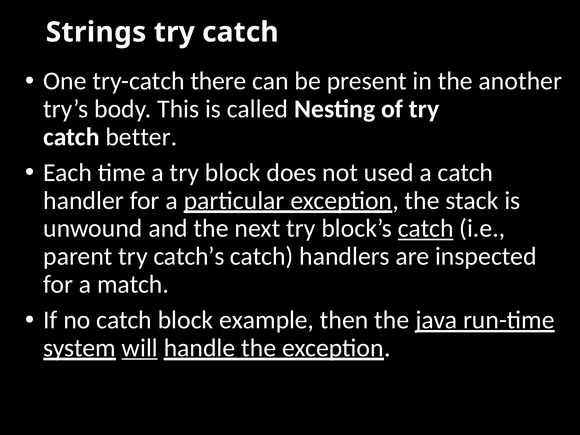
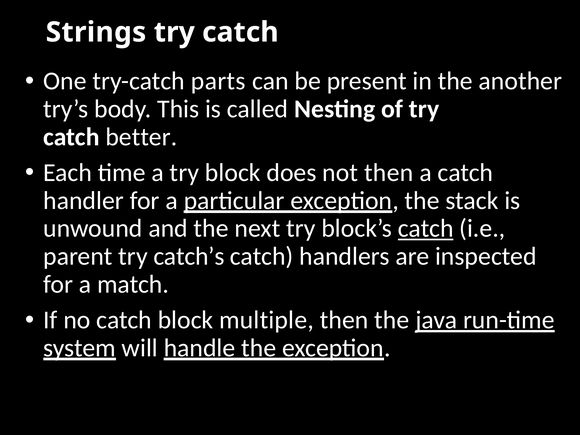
there: there -> parts
not used: used -> then
example: example -> multiple
will underline: present -> none
